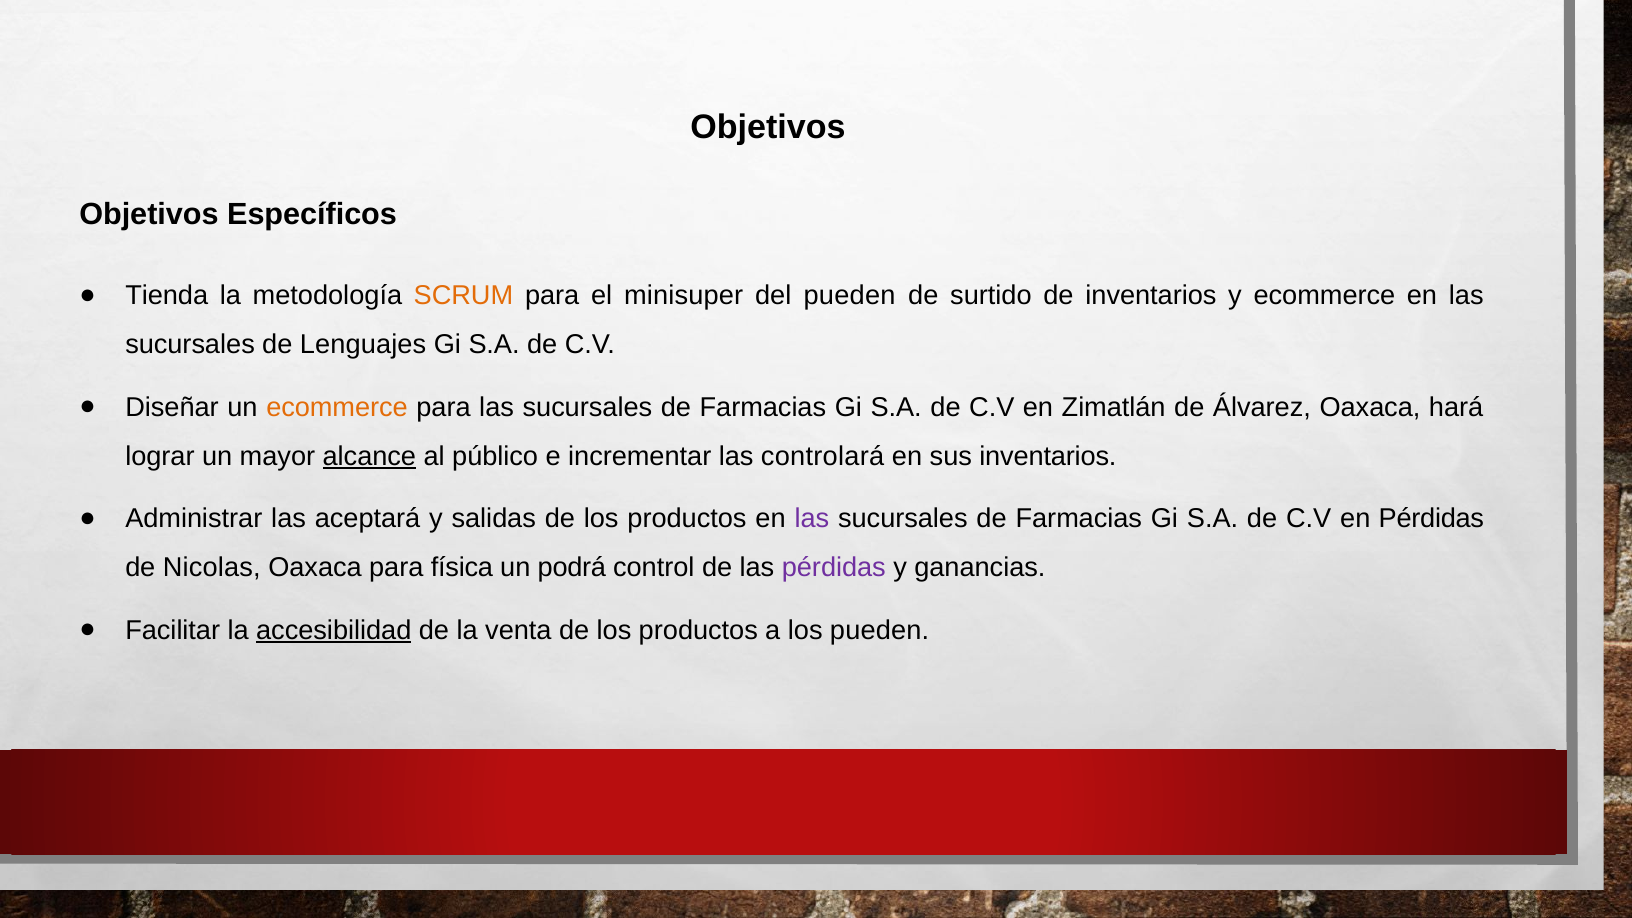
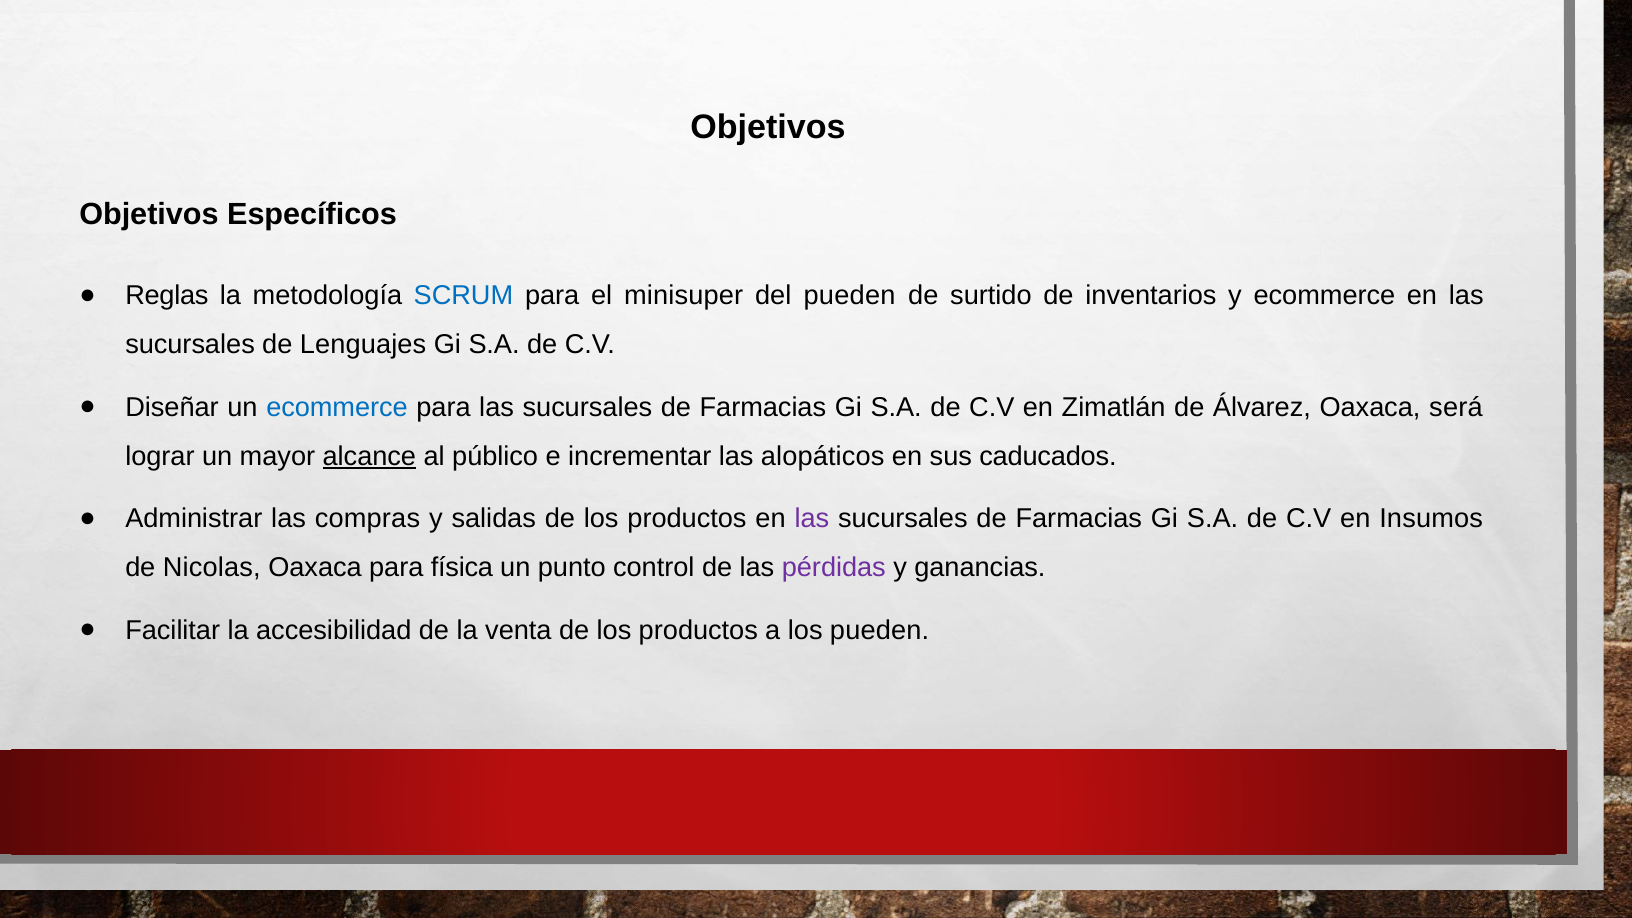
Tienda: Tienda -> Reglas
SCRUM colour: orange -> blue
ecommerce at (337, 407) colour: orange -> blue
hará: hará -> será
controlará: controlará -> alopáticos
sus inventarios: inventarios -> caducados
aceptará: aceptará -> compras
en Pérdidas: Pérdidas -> Insumos
podrá: podrá -> punto
accesibilidad underline: present -> none
